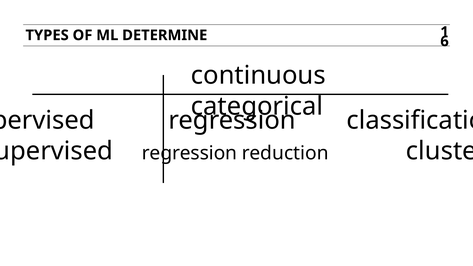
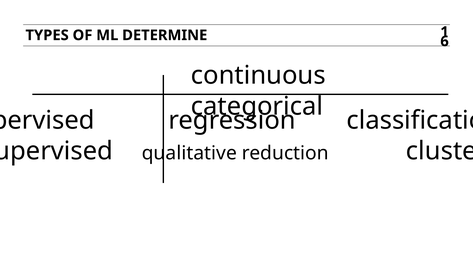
regression at (189, 153): regression -> qualitative
